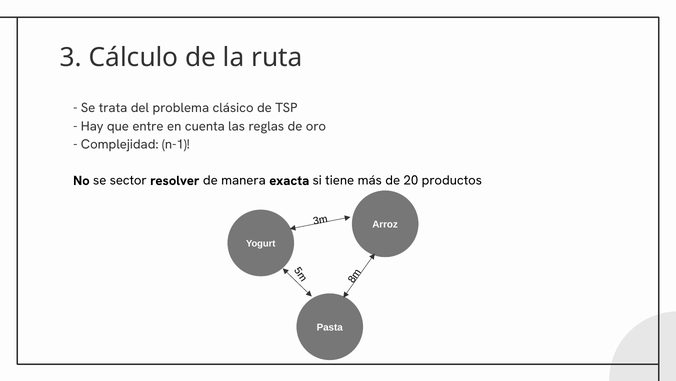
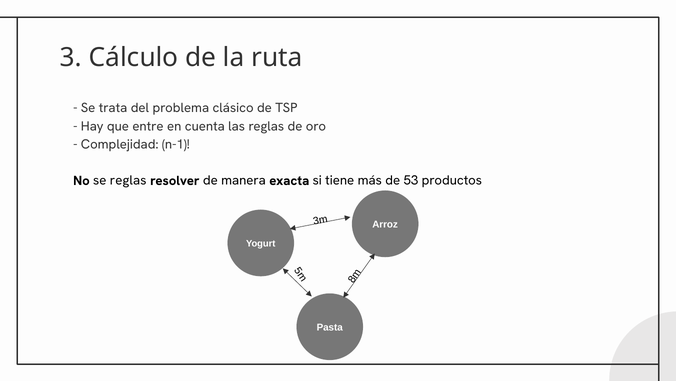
se sector: sector -> reglas
20: 20 -> 53
